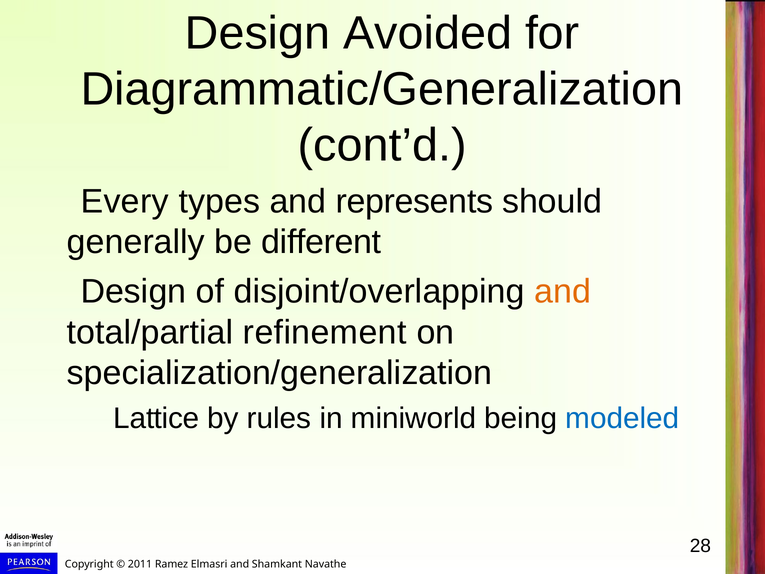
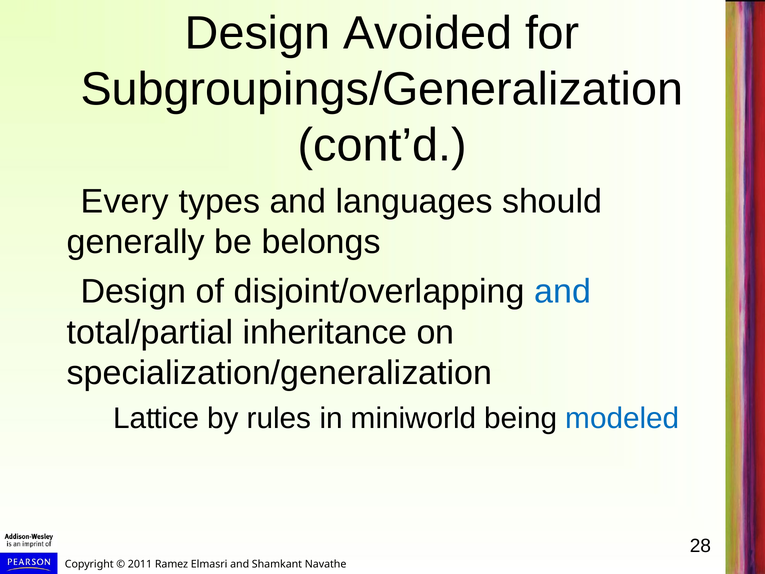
Diagrammatic/Generalization: Diagrammatic/Generalization -> Subgroupings/Generalization
represents: represents -> languages
different: different -> belongs
and at (563, 291) colour: orange -> blue
refinement: refinement -> inheritance
